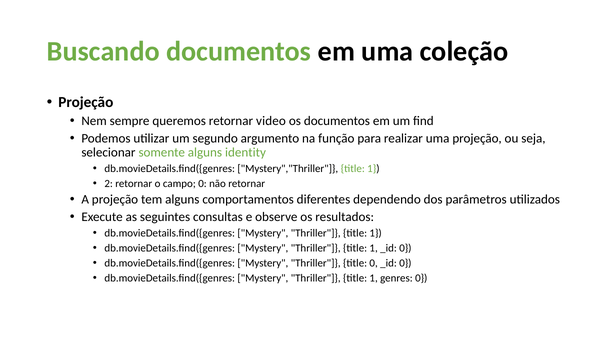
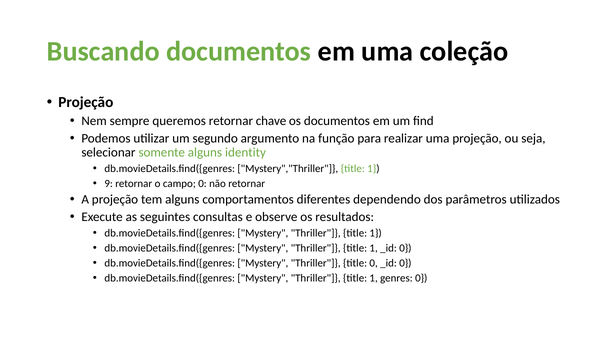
video: video -> chave
2: 2 -> 9
